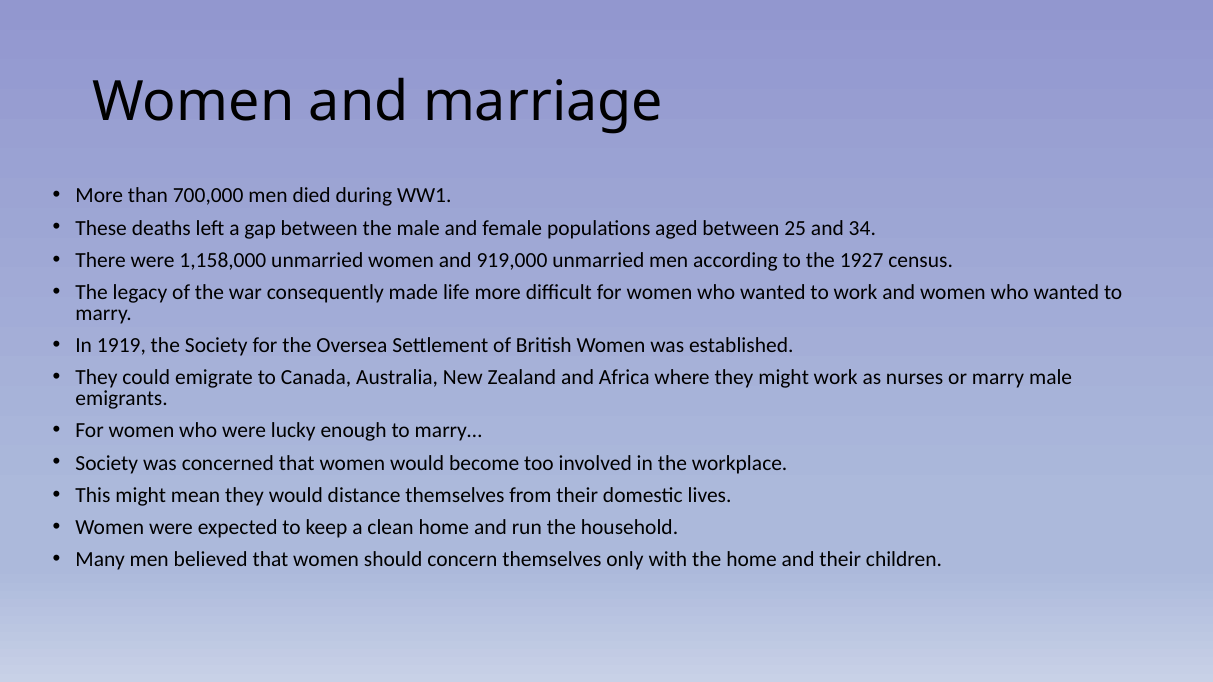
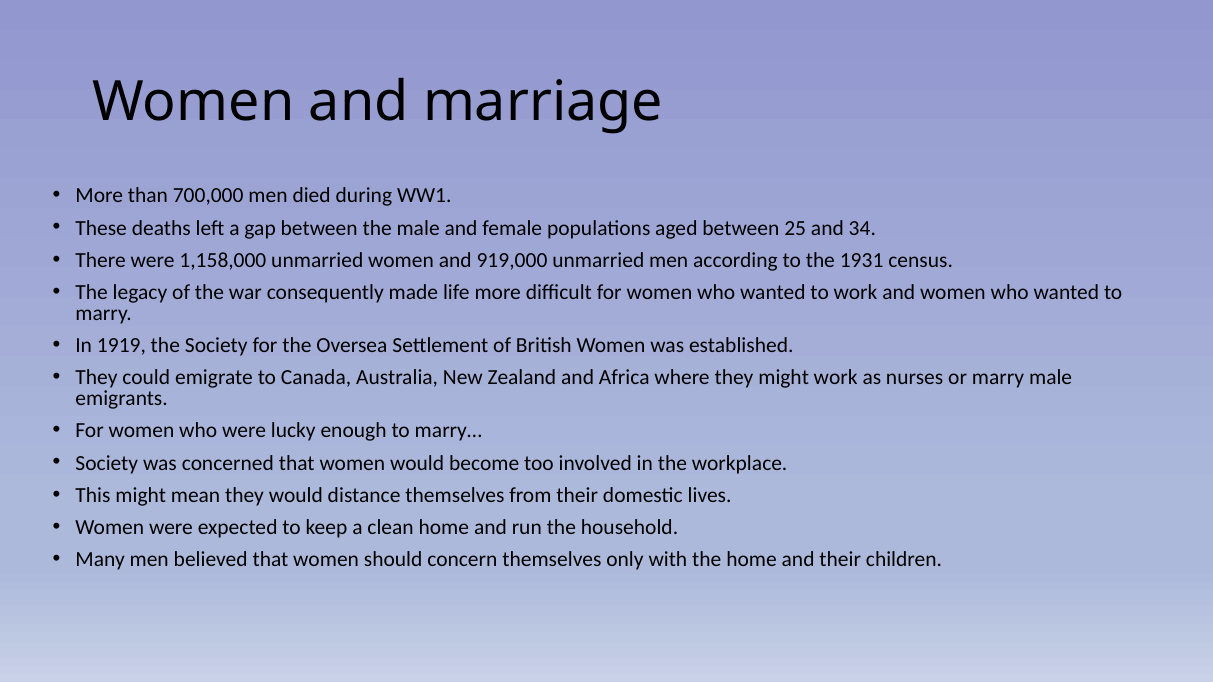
1927: 1927 -> 1931
